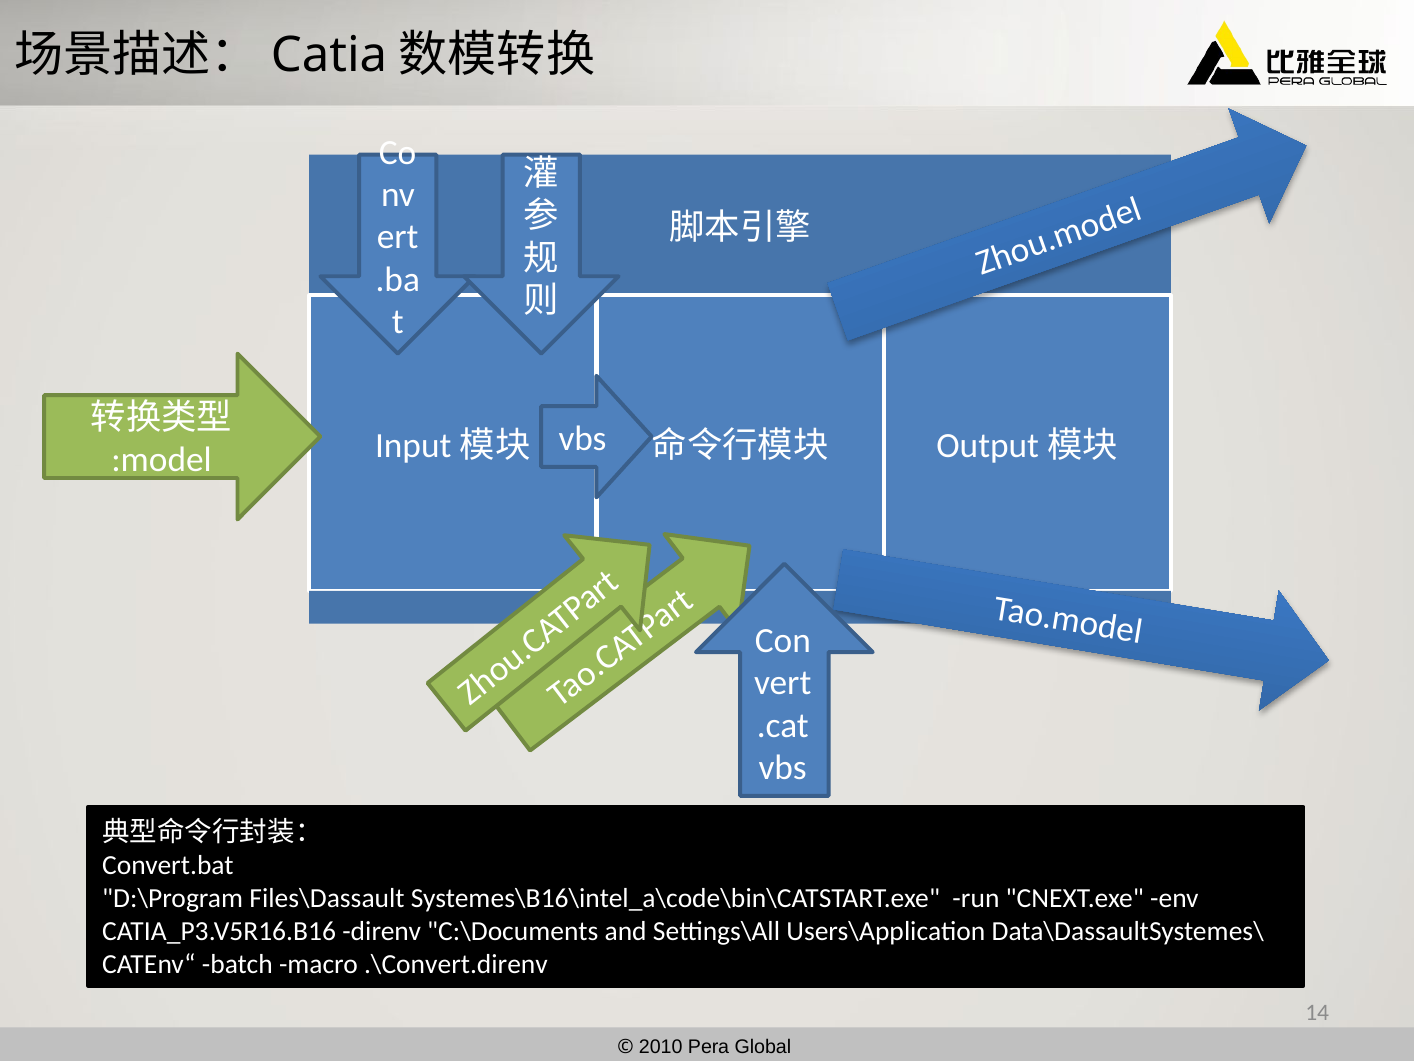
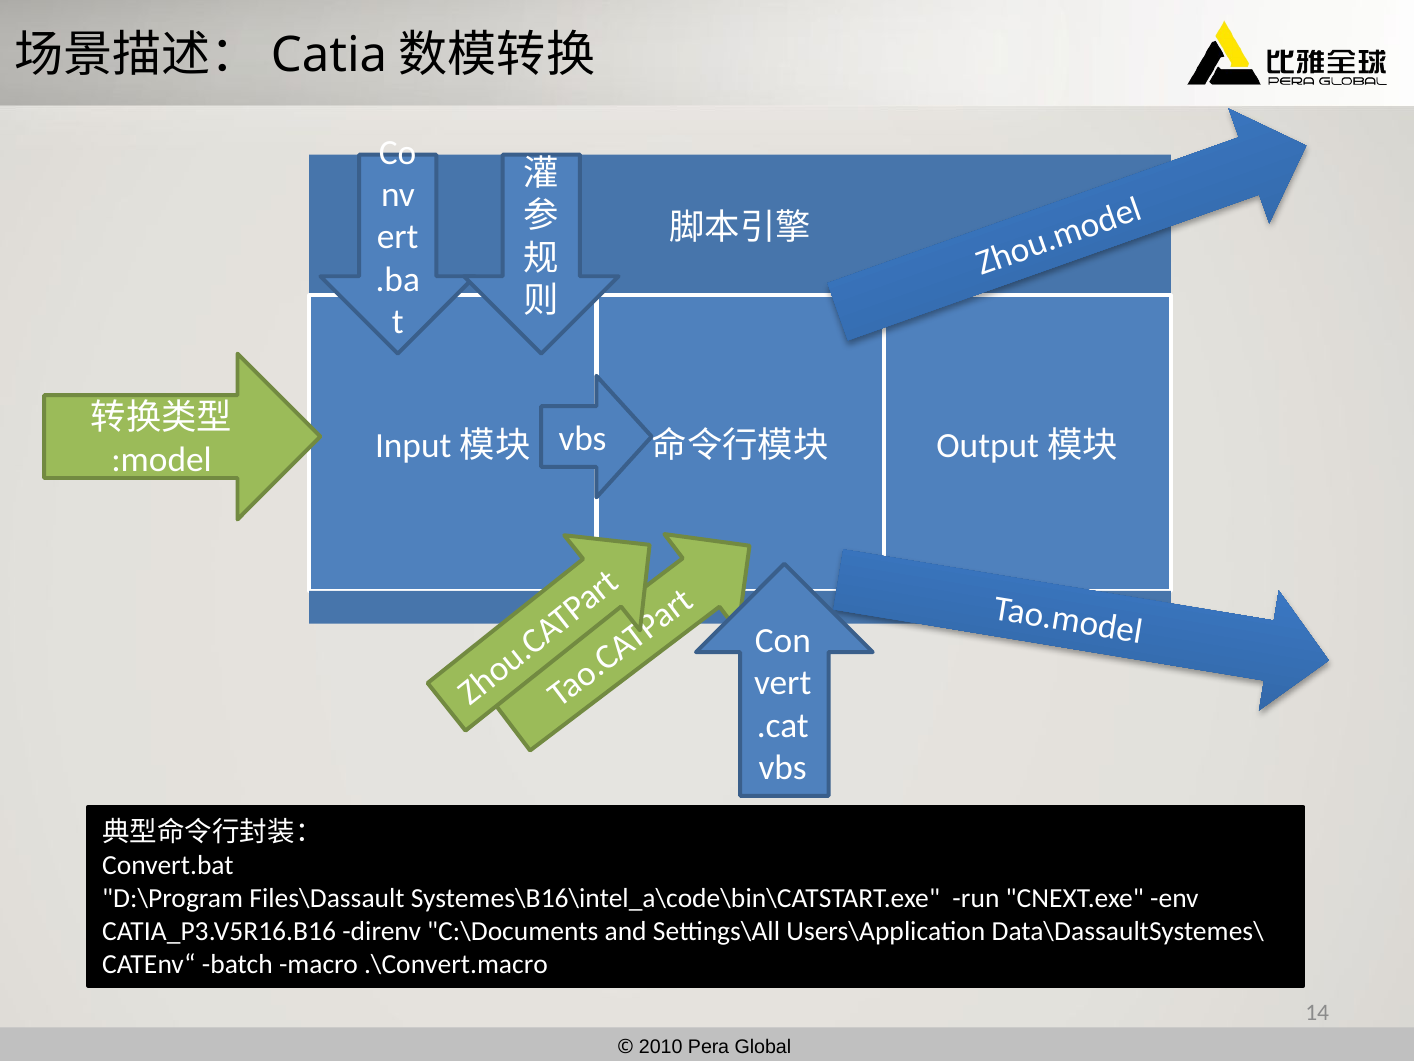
.\Convert.direnv: .\Convert.direnv -> .\Convert.macro
